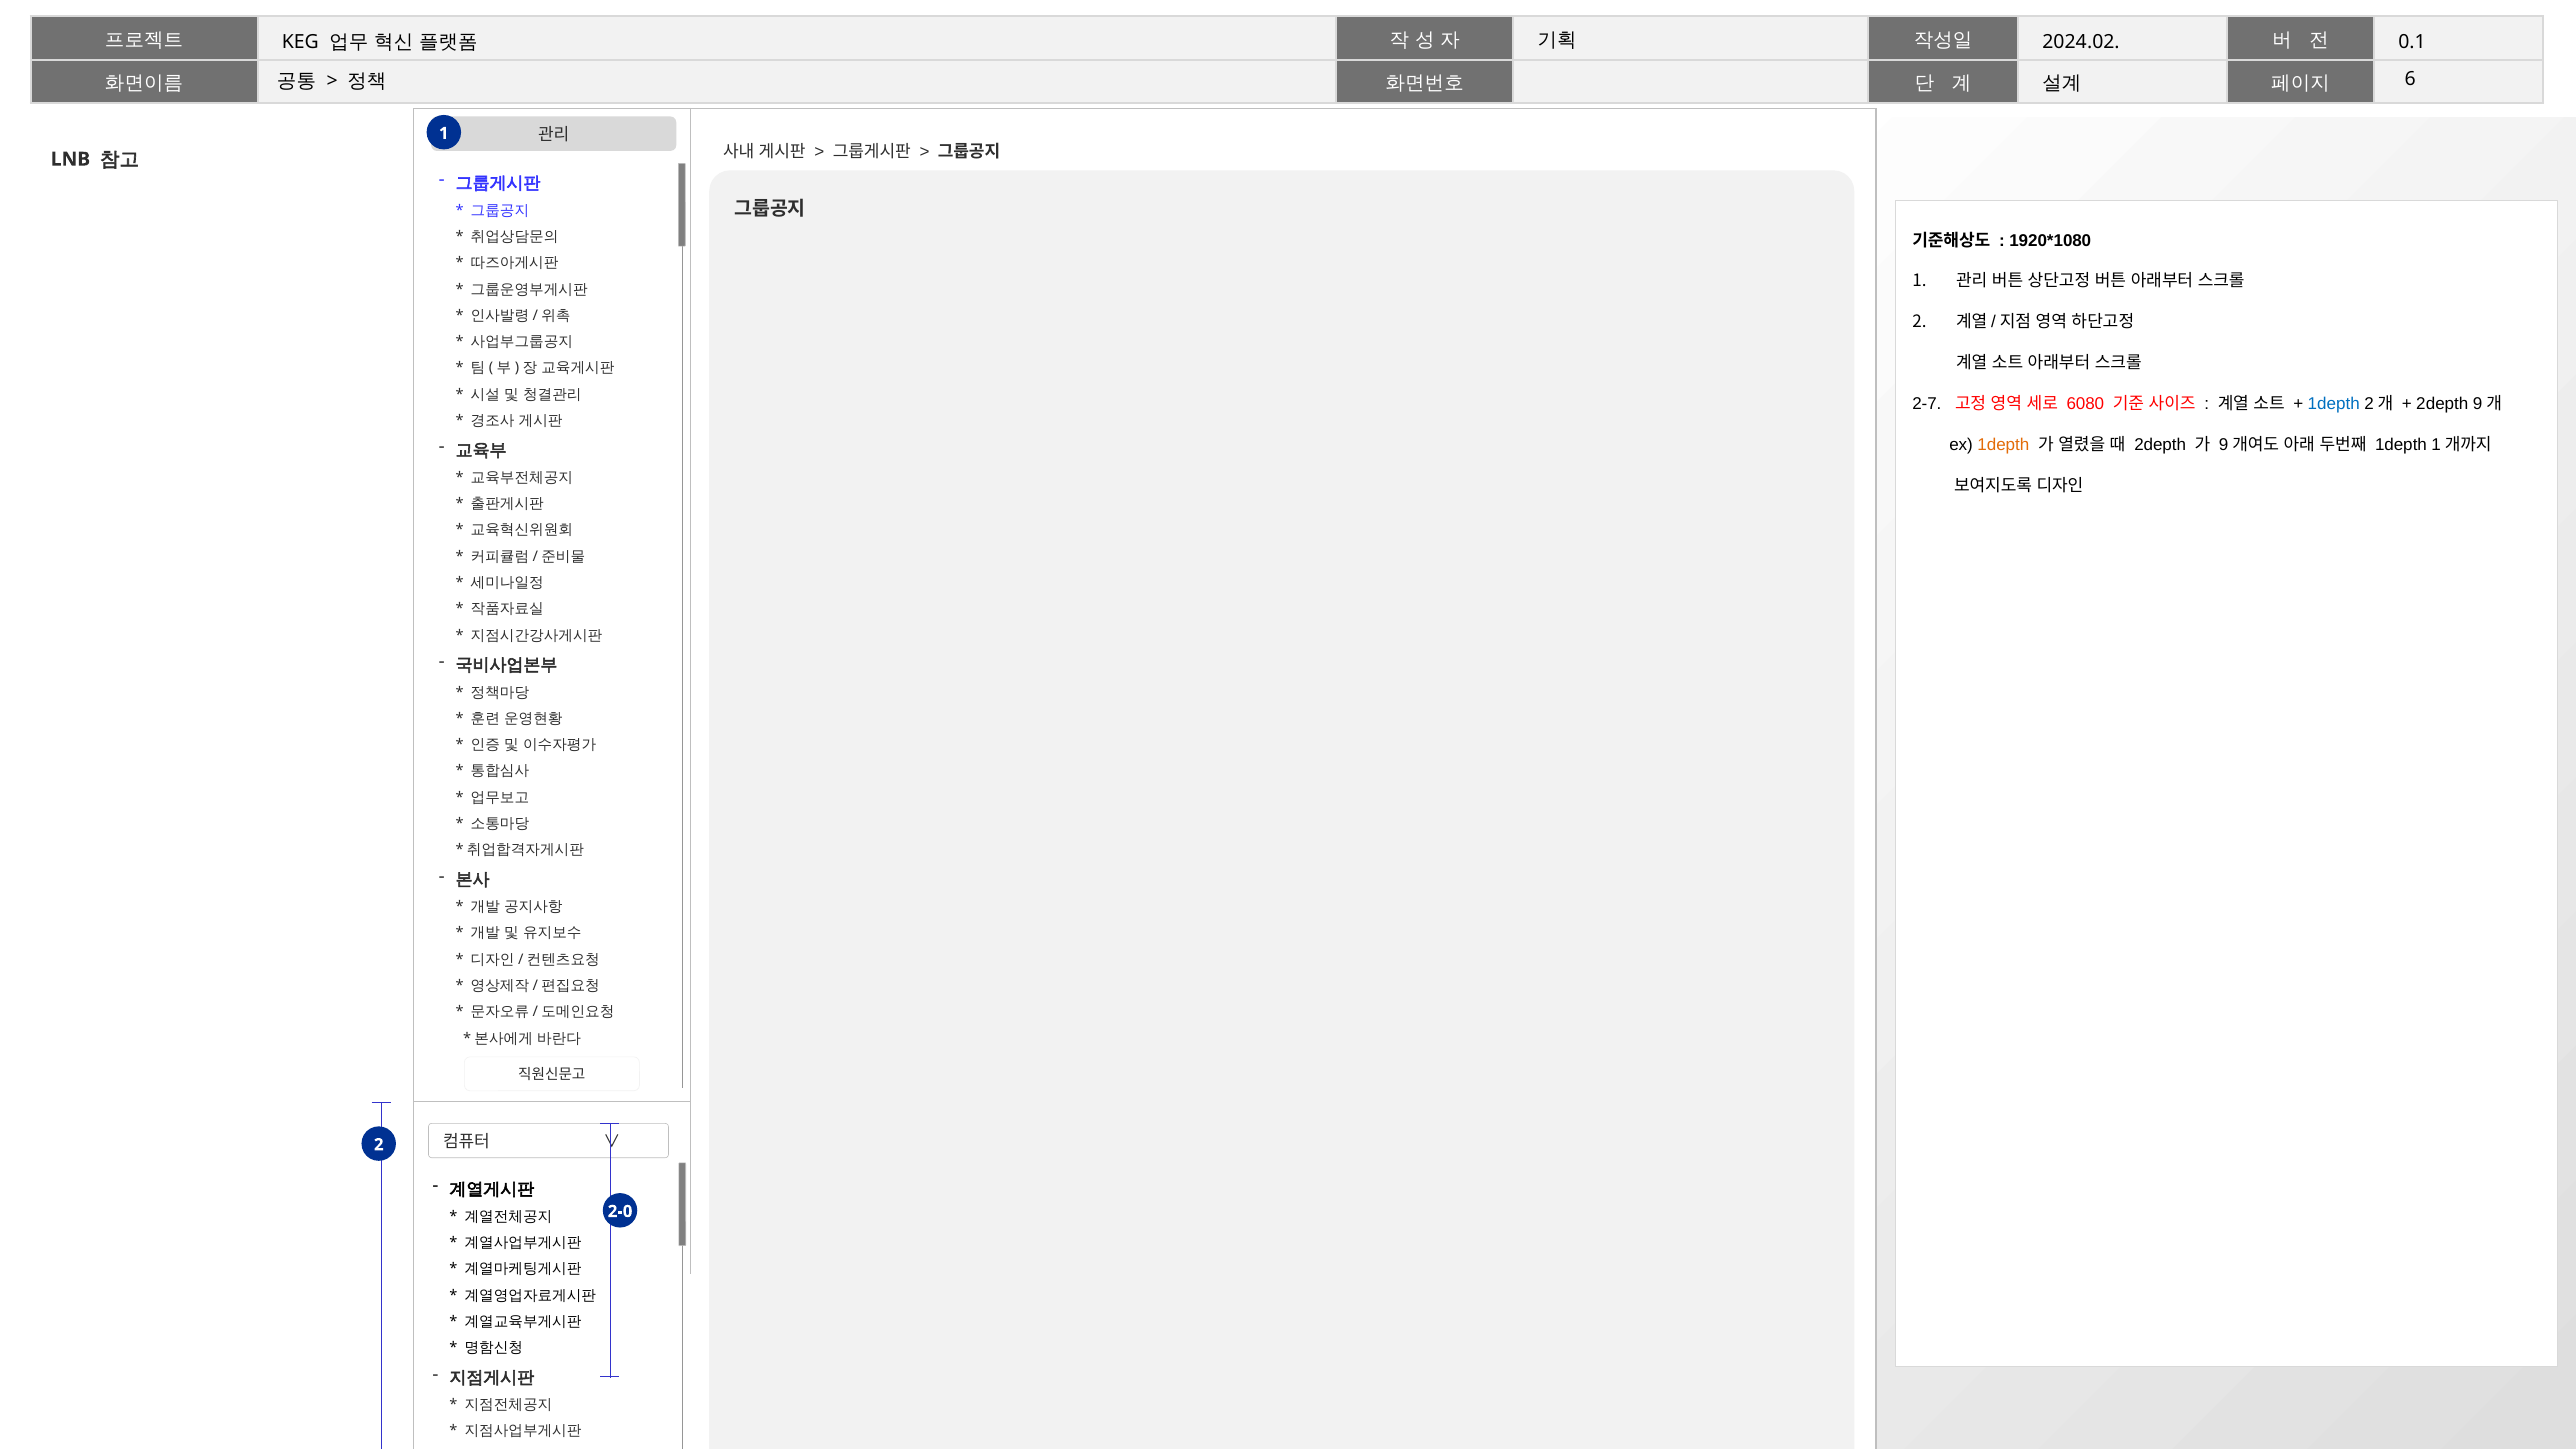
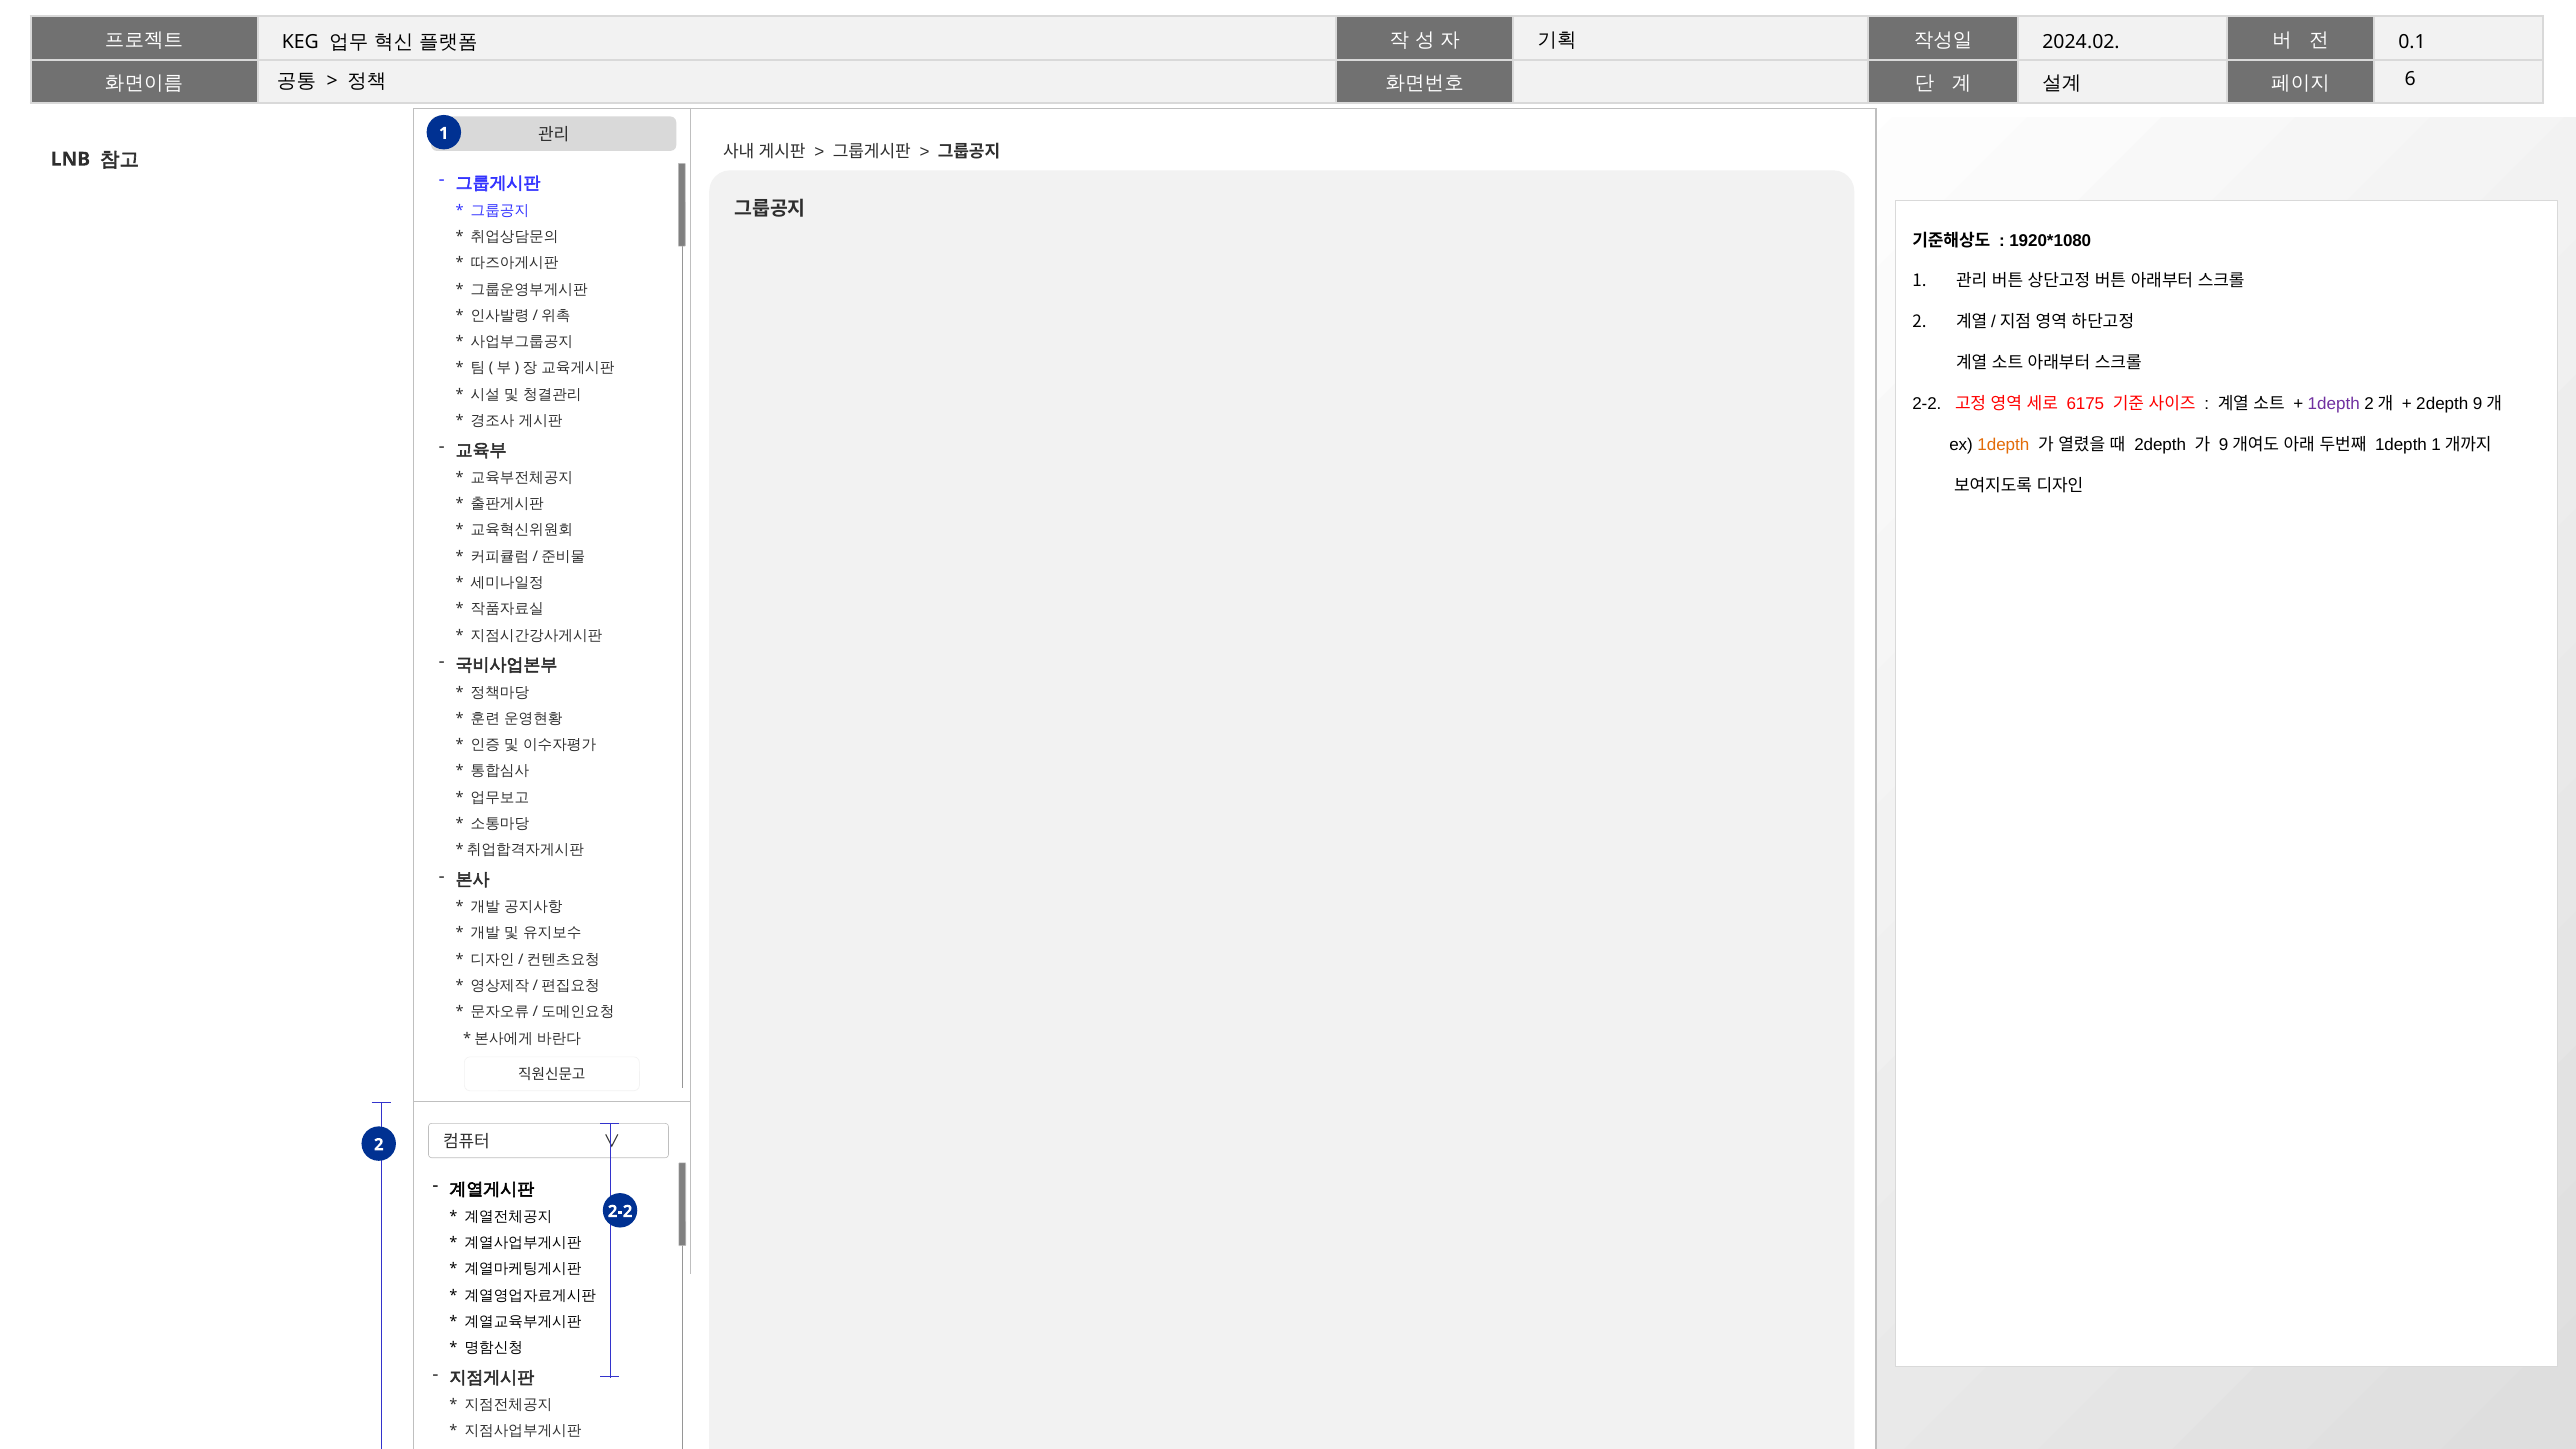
2-7 at (1927, 404): 2-7 -> 2-2
6080: 6080 -> 6175
1depth at (2334, 404) colour: blue -> purple
2-0 at (620, 1211): 2-0 -> 2-2
